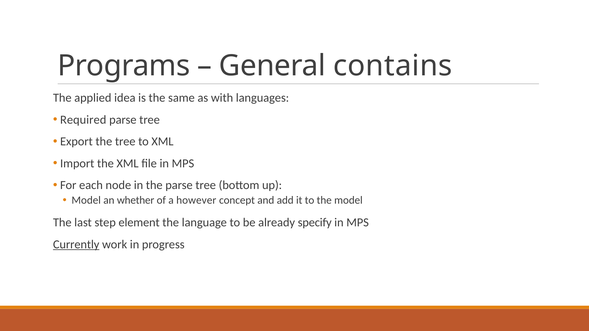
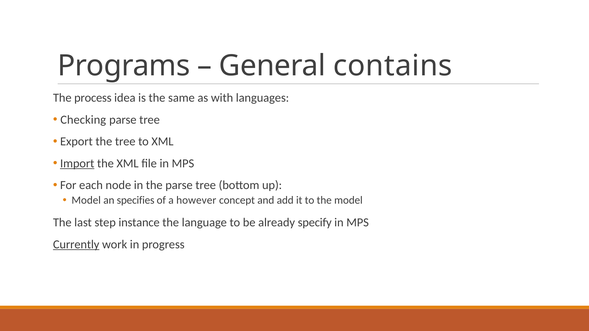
applied: applied -> process
Required: Required -> Checking
Import underline: none -> present
whether: whether -> specifies
element: element -> instance
